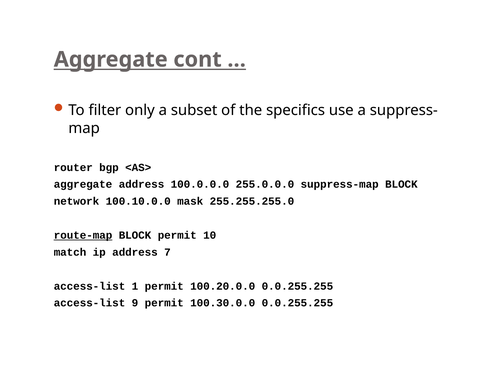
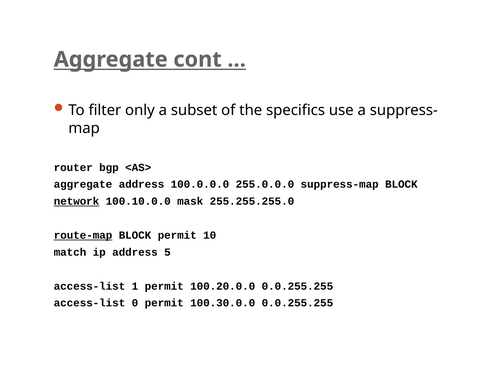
network underline: none -> present
7: 7 -> 5
9: 9 -> 0
